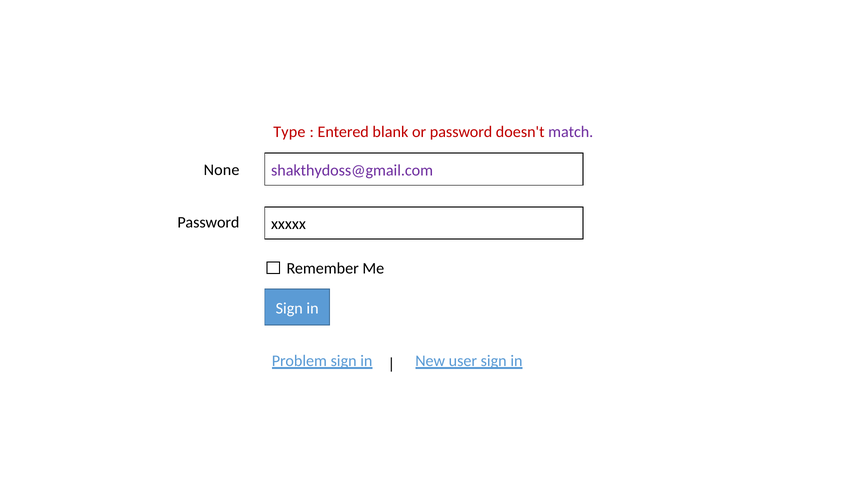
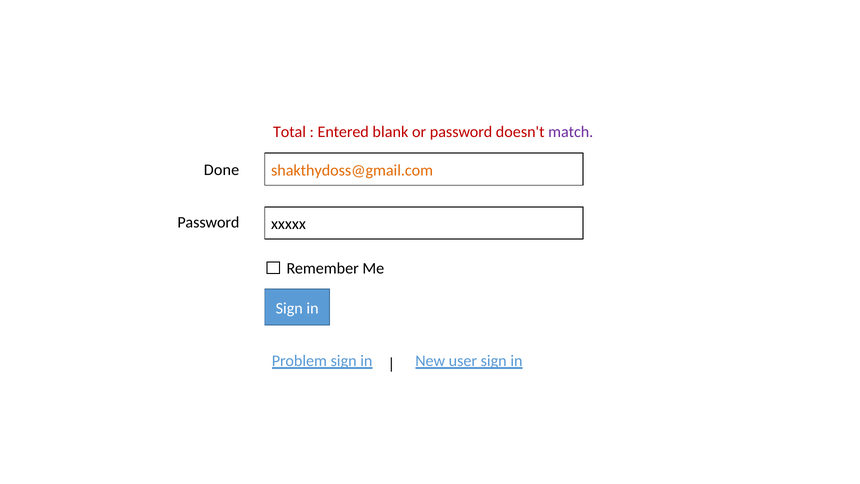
Type: Type -> Total
None: None -> Done
shakthydoss@gmail.com colour: purple -> orange
